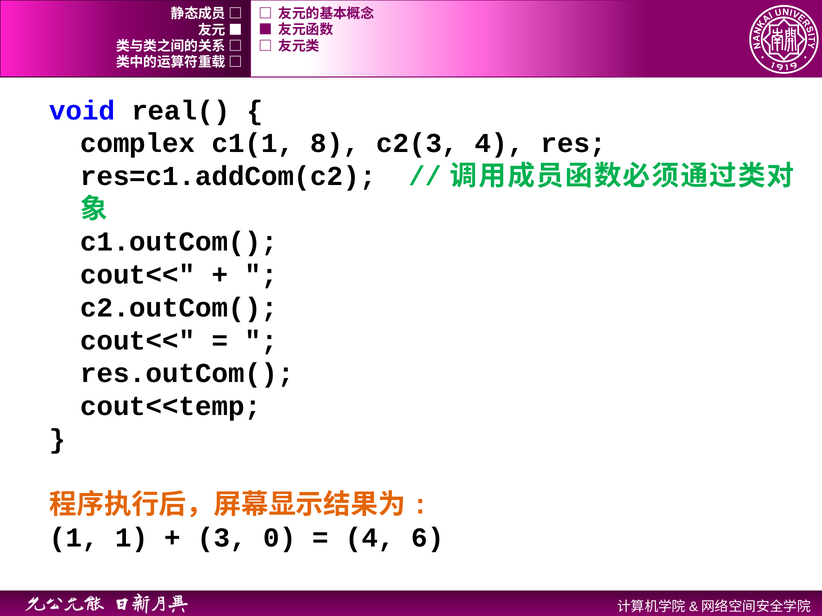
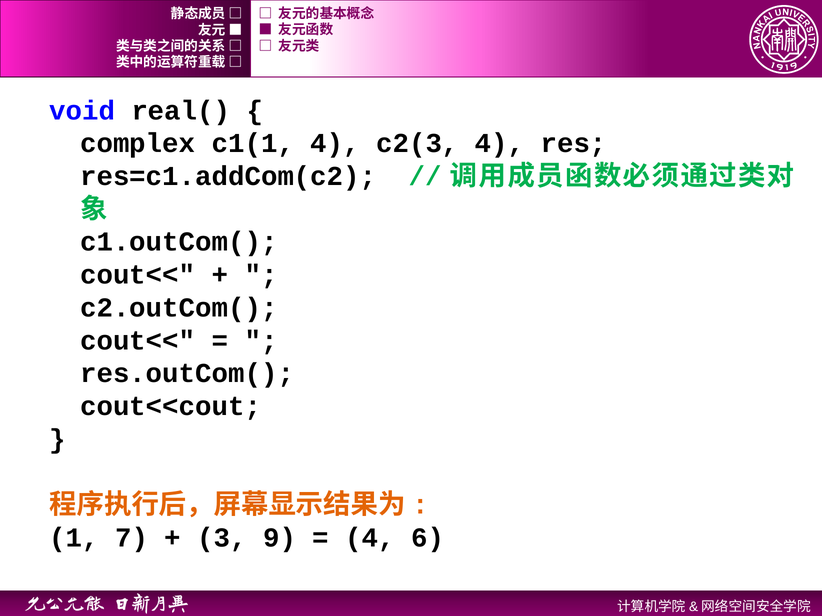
c1(1 8: 8 -> 4
cout<<temp: cout<<temp -> cout<<cout
1 1: 1 -> 7
0: 0 -> 9
